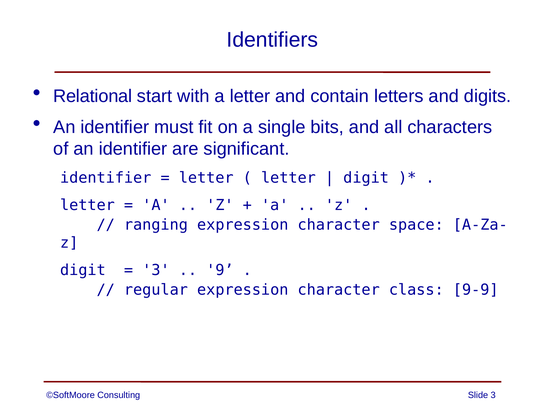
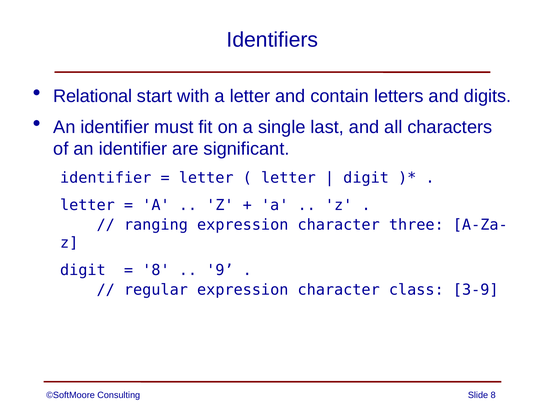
bits: bits -> last
space: space -> three
3 at (156, 270): 3 -> 8
9-9: 9-9 -> 3-9
Slide 3: 3 -> 8
